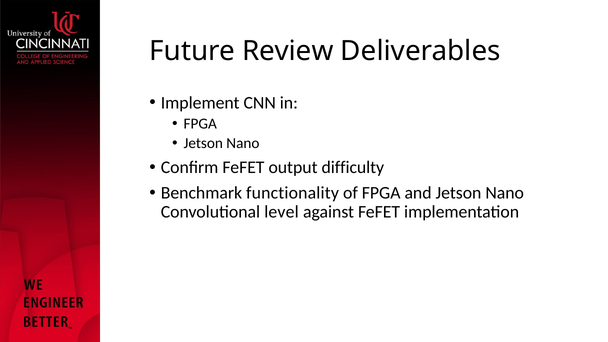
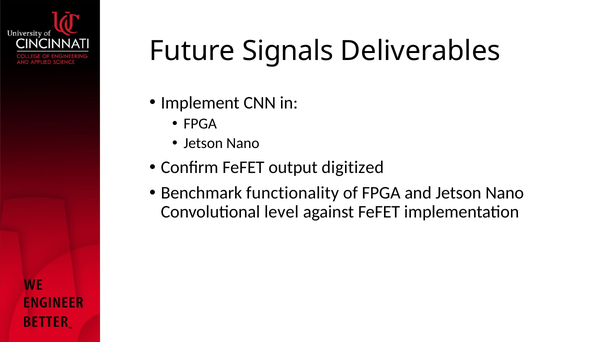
Review: Review -> Signals
difficulty: difficulty -> digitized
